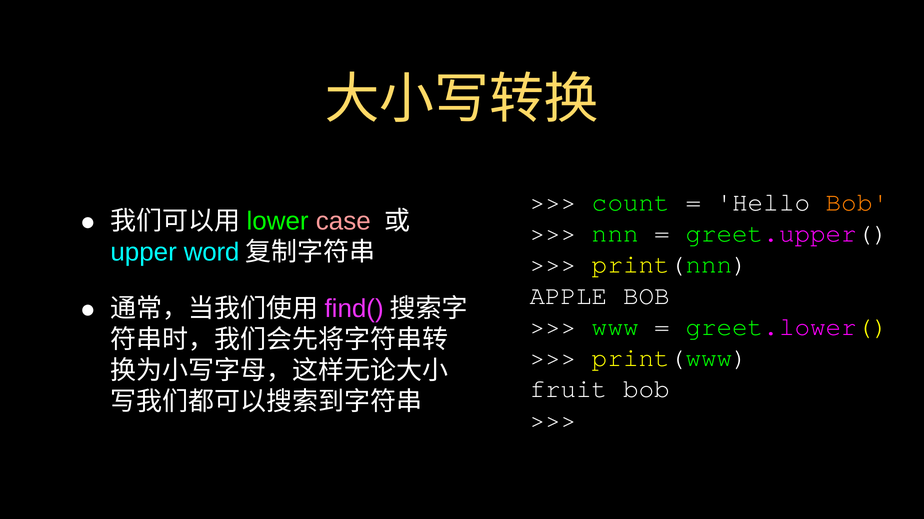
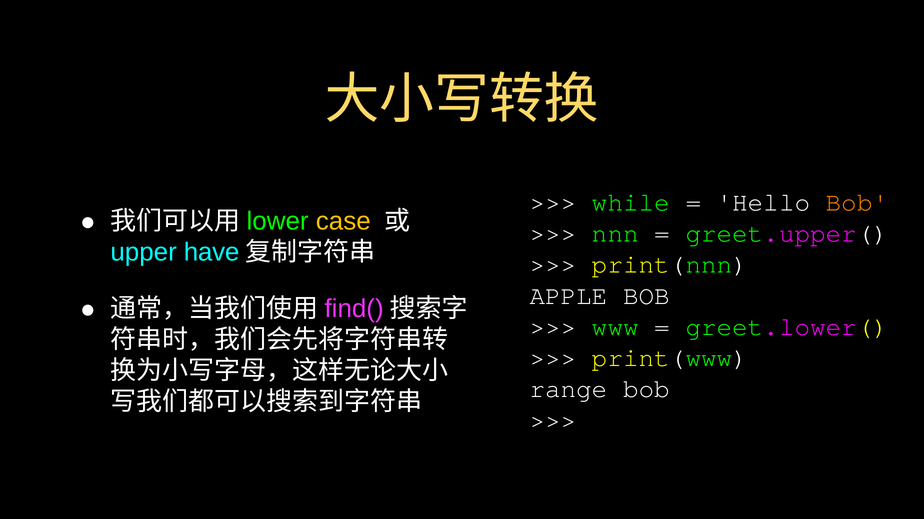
count: count -> while
case colour: pink -> yellow
word: word -> have
fruit: fruit -> range
